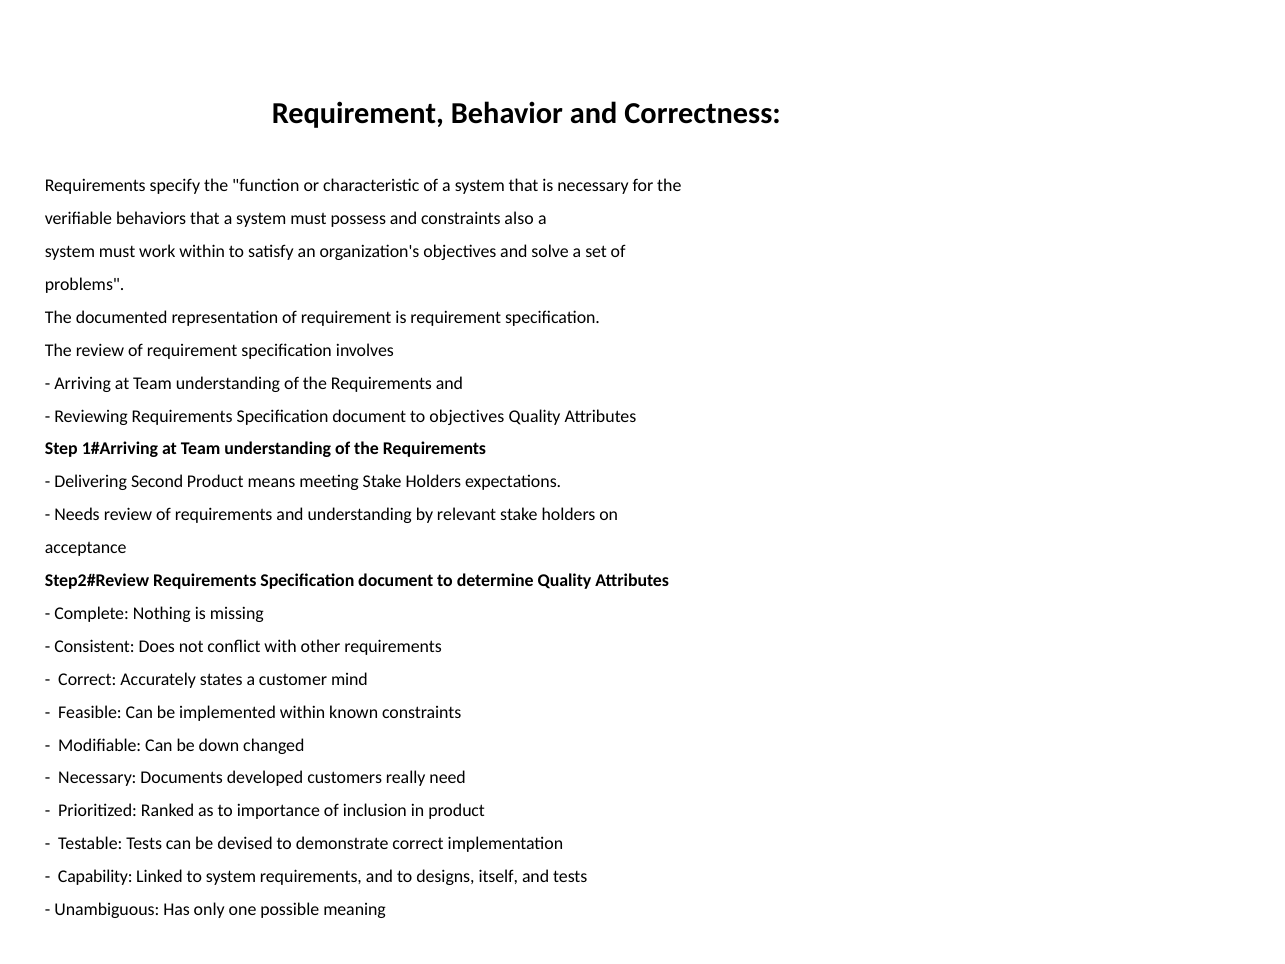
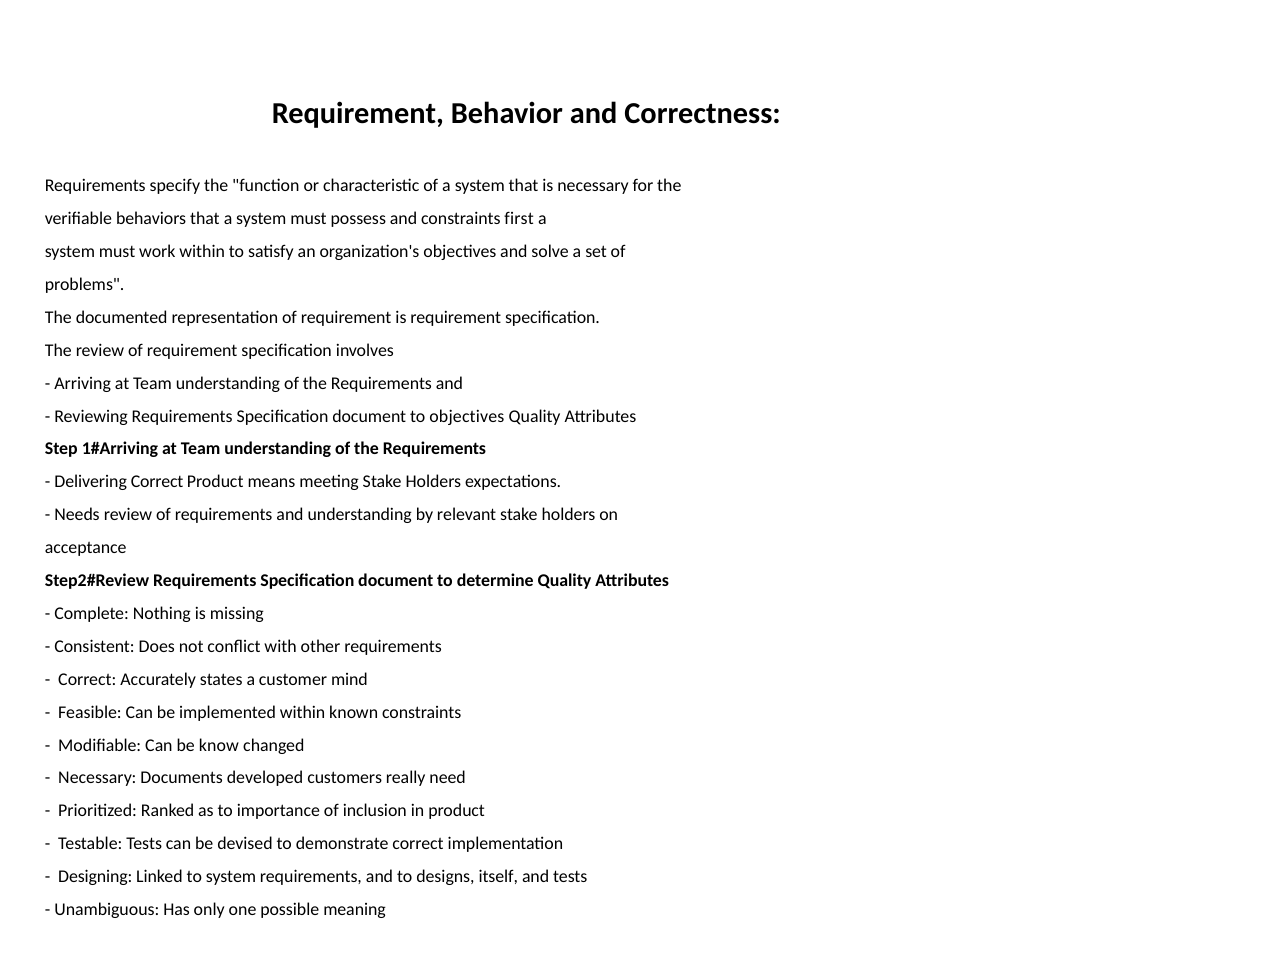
also: also -> first
Delivering Second: Second -> Correct
down: down -> know
Capability: Capability -> Designing
